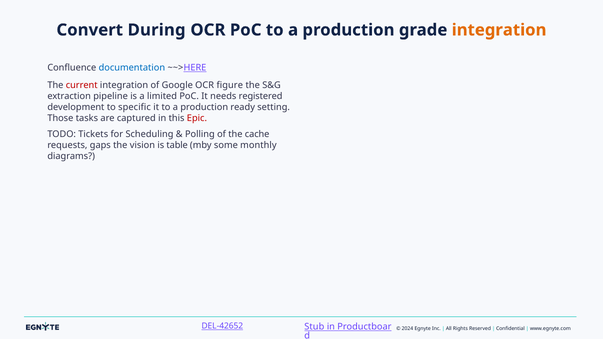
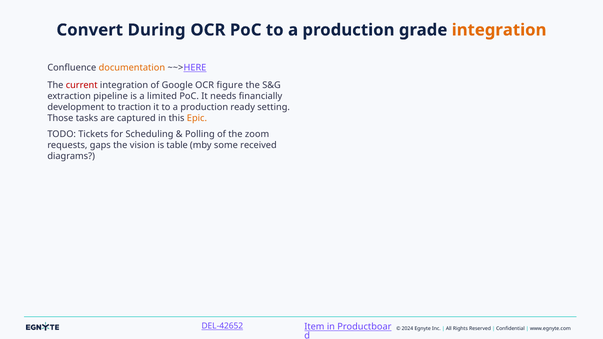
documentation colour: blue -> orange
registered: registered -> financially
specific: specific -> traction
Epic colour: red -> orange
cache: cache -> zoom
monthly: monthly -> received
Stub: Stub -> Item
